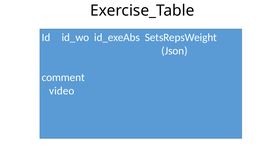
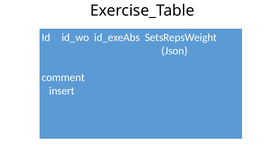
video: video -> insert
